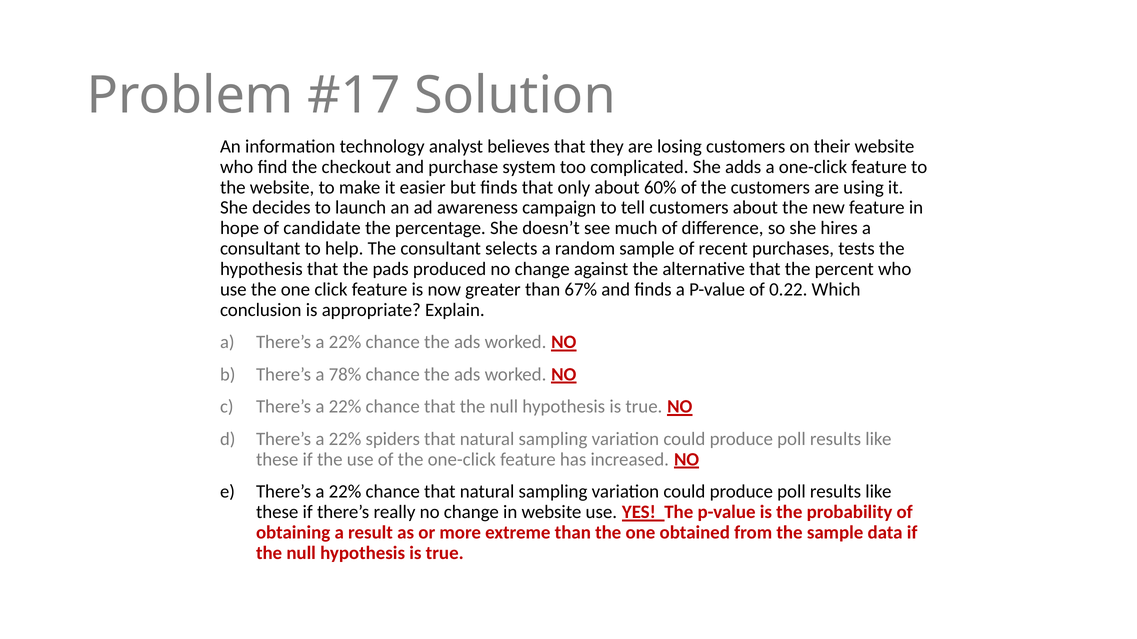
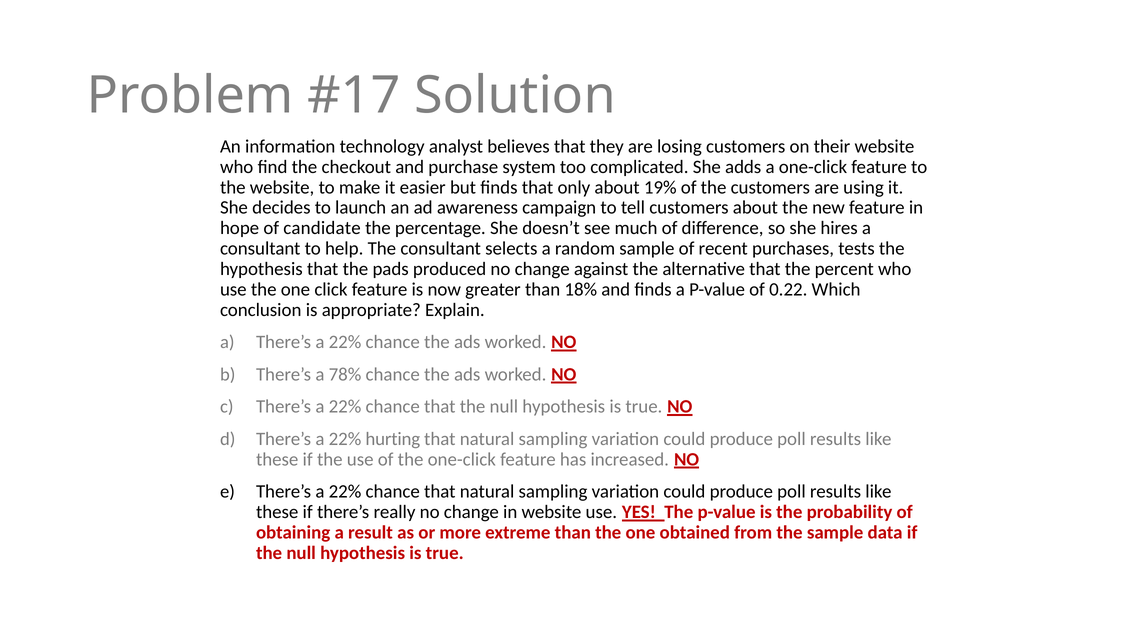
60%: 60% -> 19%
67%: 67% -> 18%
spiders: spiders -> hurting
